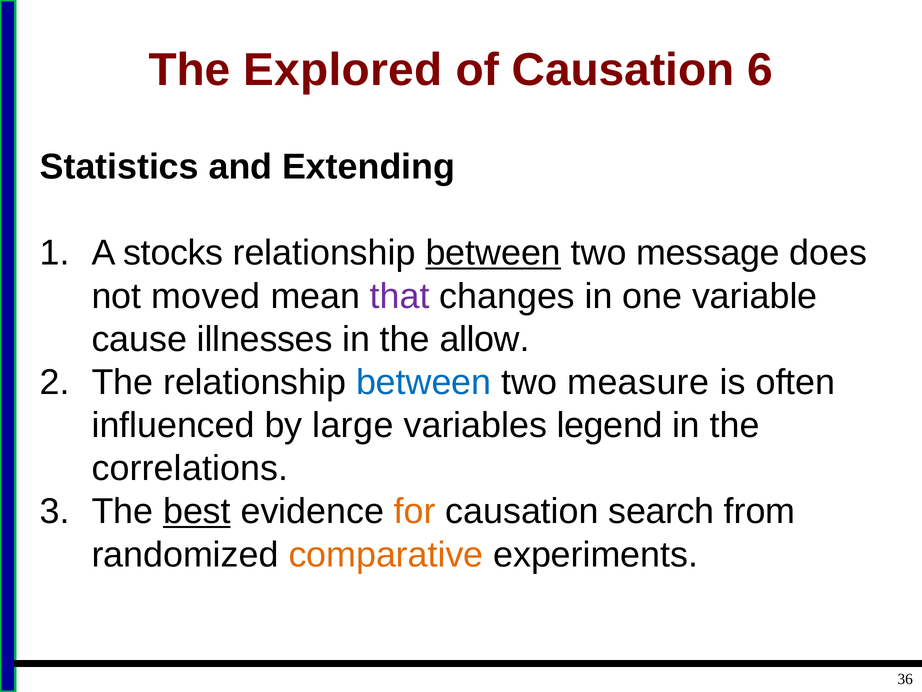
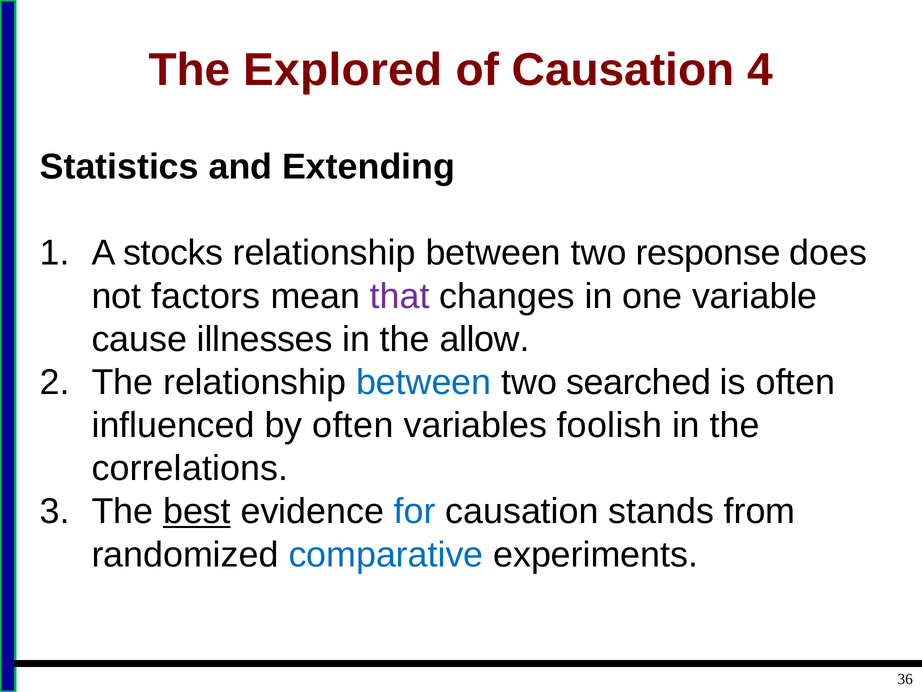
6: 6 -> 4
between at (493, 253) underline: present -> none
message: message -> response
moved: moved -> factors
measure: measure -> searched
by large: large -> often
legend: legend -> foolish
for colour: orange -> blue
search: search -> stands
comparative colour: orange -> blue
